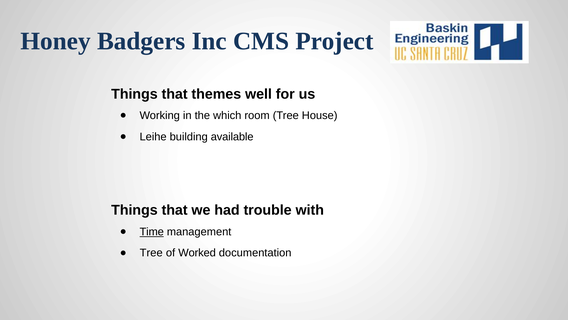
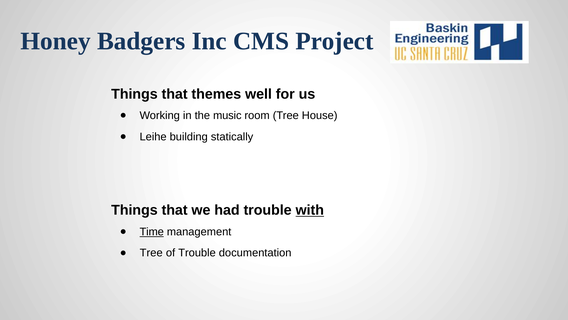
which: which -> music
available: available -> statically
with underline: none -> present
of Worked: Worked -> Trouble
